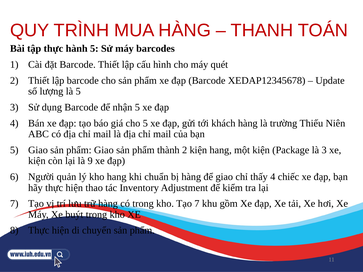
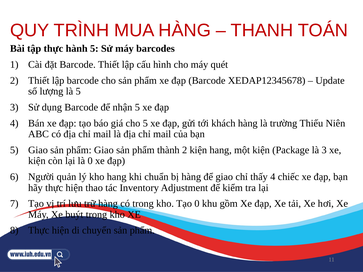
là 9: 9 -> 0
Tạo 7: 7 -> 0
